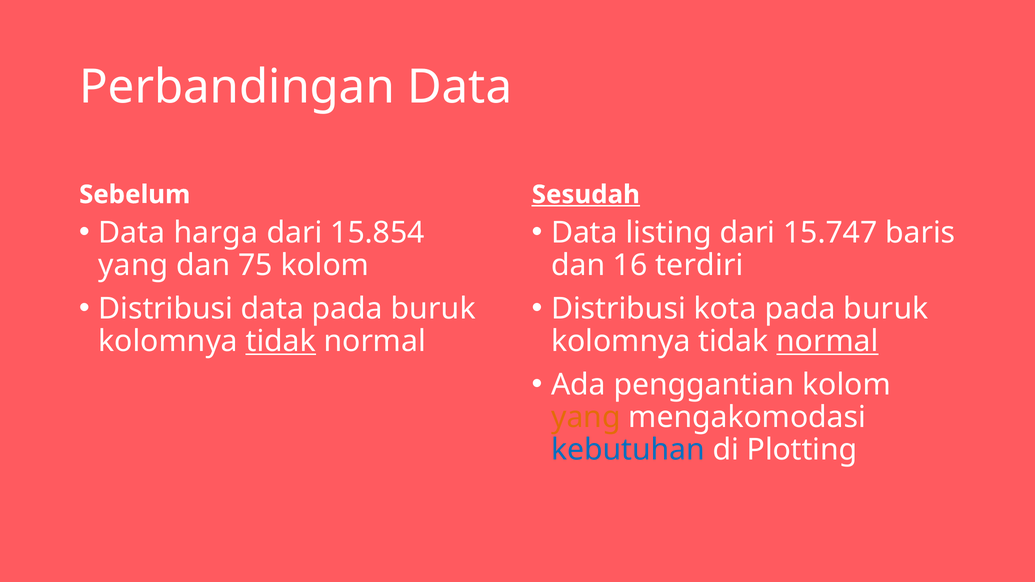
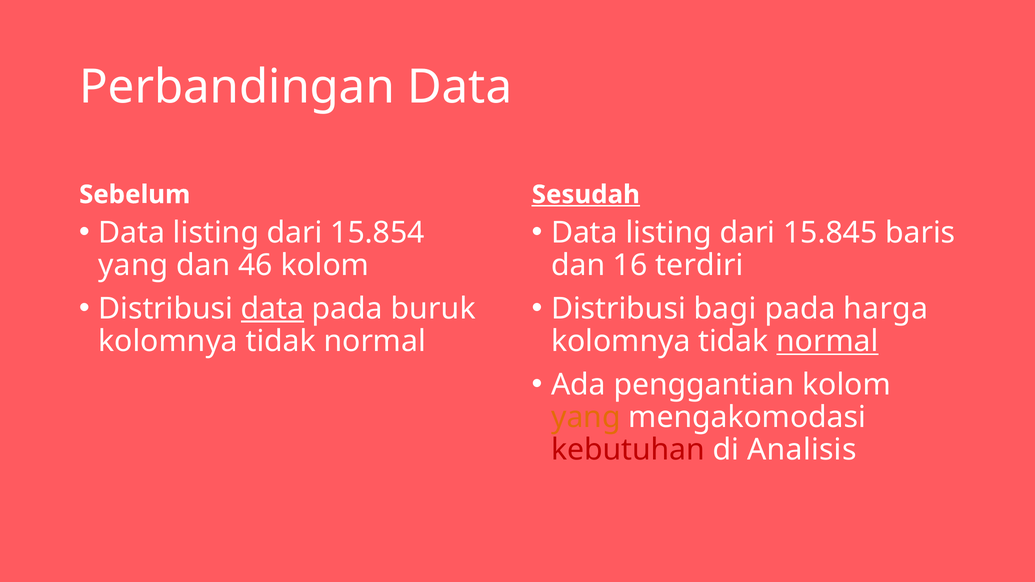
harga at (216, 233): harga -> listing
15.747: 15.747 -> 15.845
75: 75 -> 46
data at (272, 309) underline: none -> present
kota: kota -> bagi
buruk at (886, 309): buruk -> harga
tidak at (281, 341) underline: present -> none
kebutuhan colour: blue -> red
Plotting: Plotting -> Analisis
